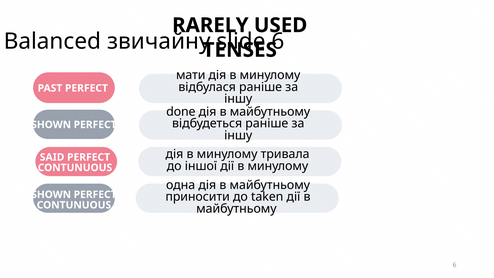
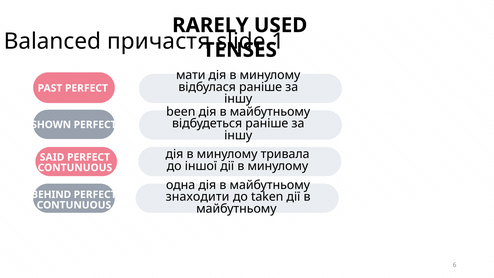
звичайну: звичайну -> причастя
6 at (278, 41): 6 -> 1
done: done -> been
SHOWN at (51, 194): SHOWN -> BEHIND
приносити: приносити -> знаходити
